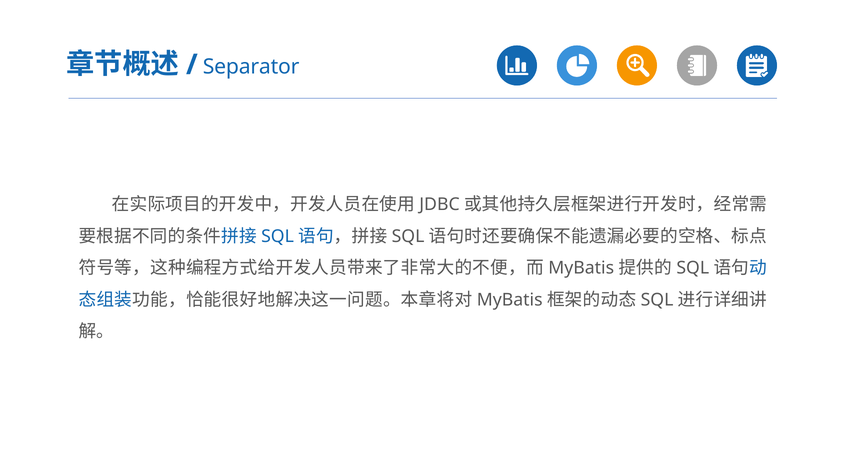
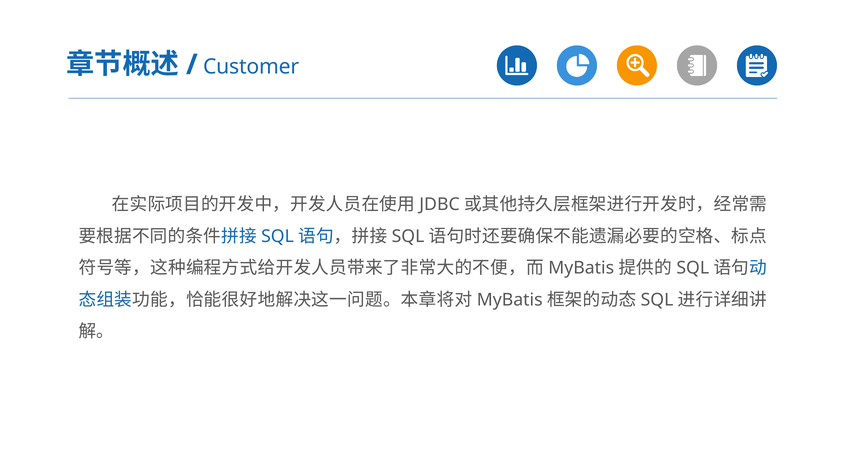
Separator: Separator -> Customer
